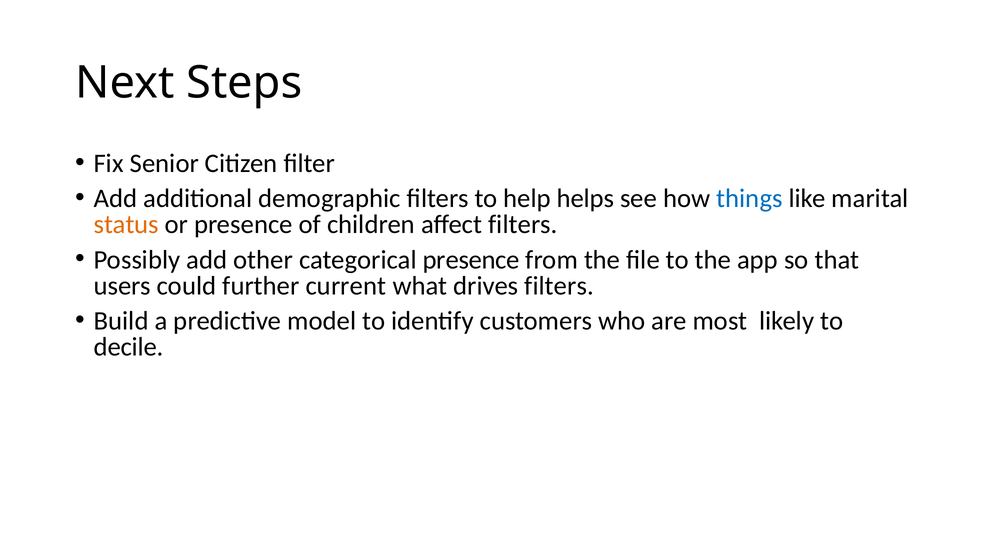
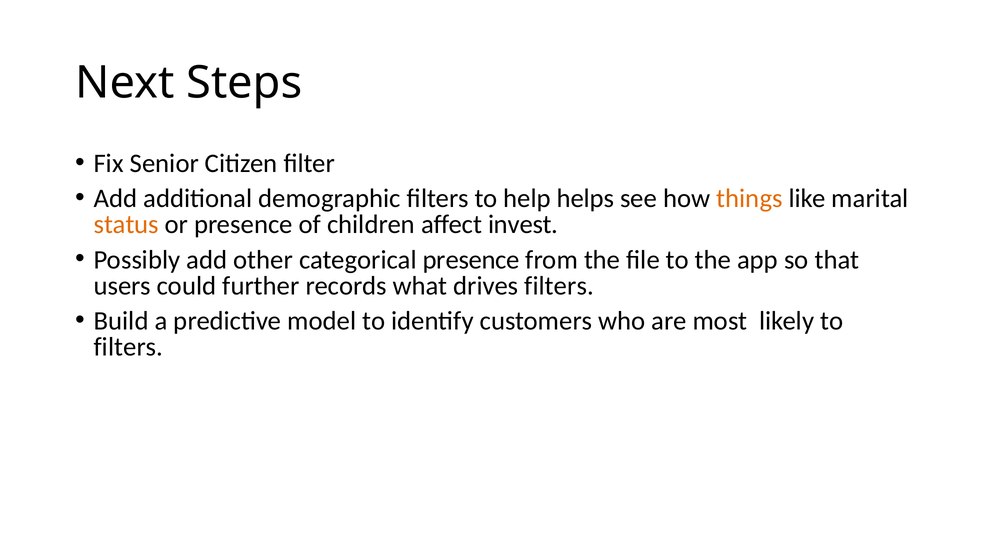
things colour: blue -> orange
affect filters: filters -> invest
current: current -> records
decile at (129, 347): decile -> filters
